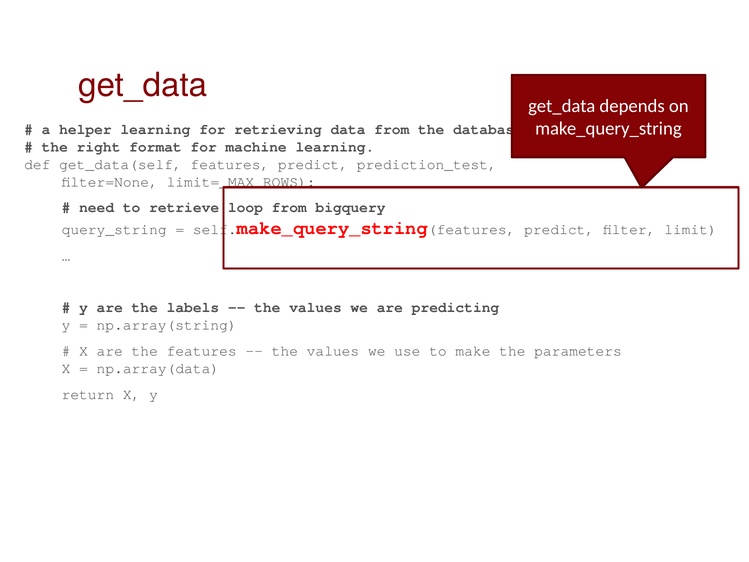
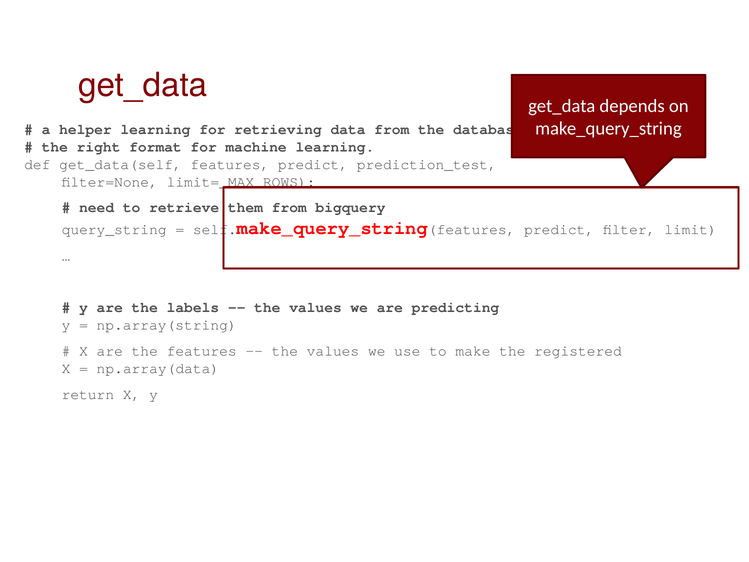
loop: loop -> them
parameters: parameters -> registered
